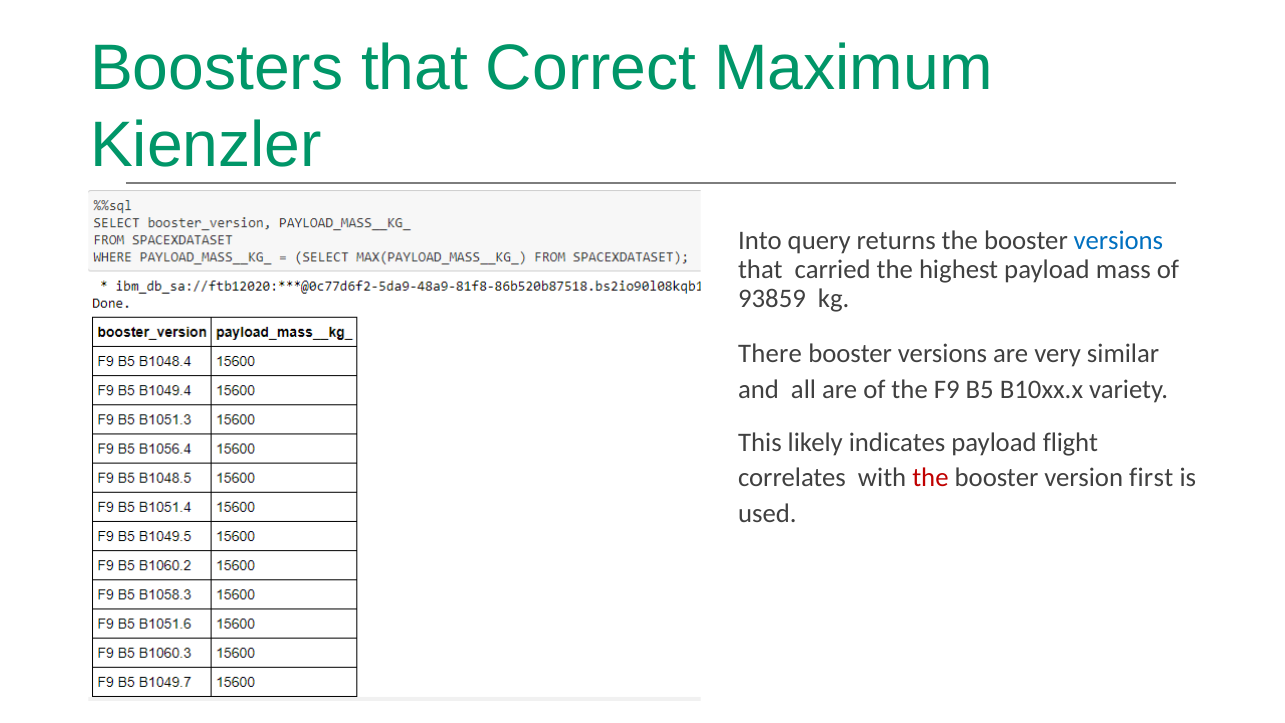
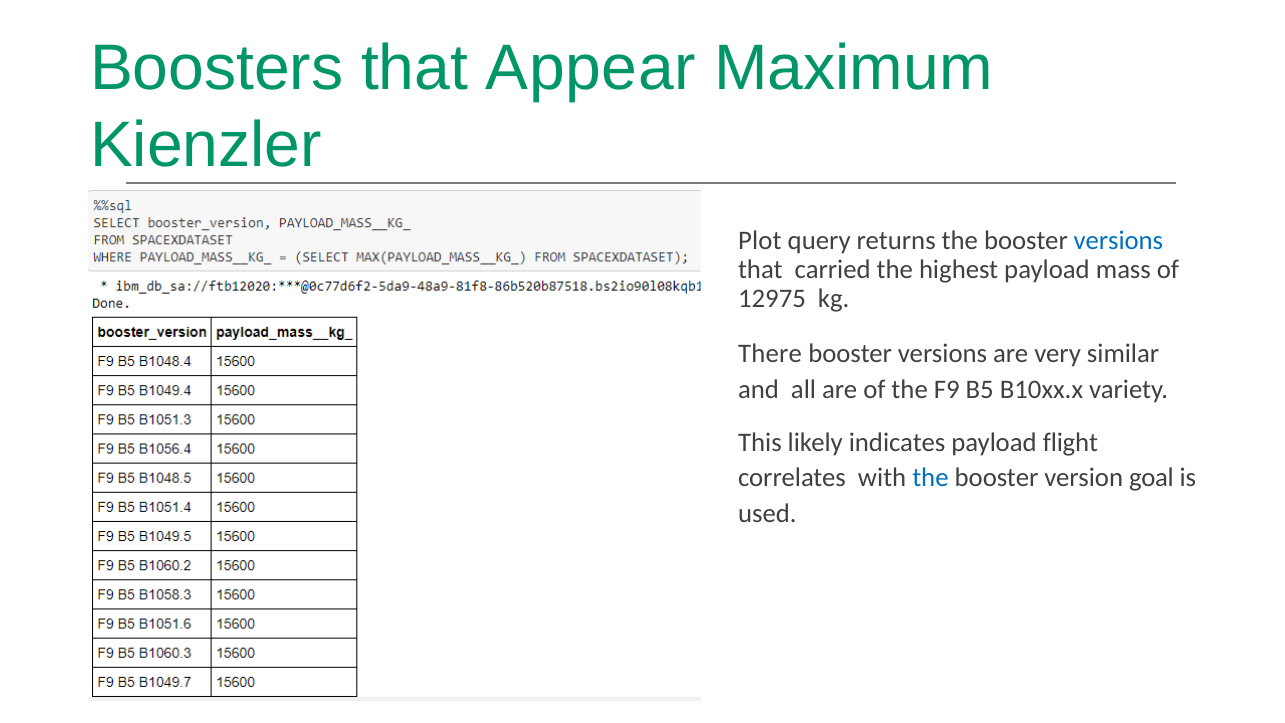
Correct: Correct -> Appear
Into: Into -> Plot
93859: 93859 -> 12975
the at (930, 478) colour: red -> blue
first: first -> goal
